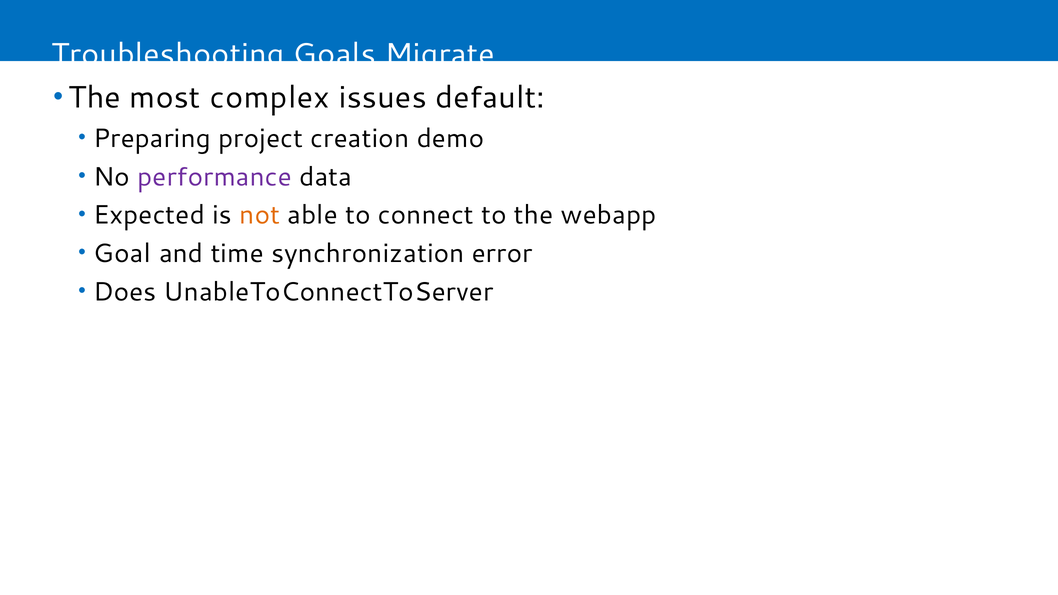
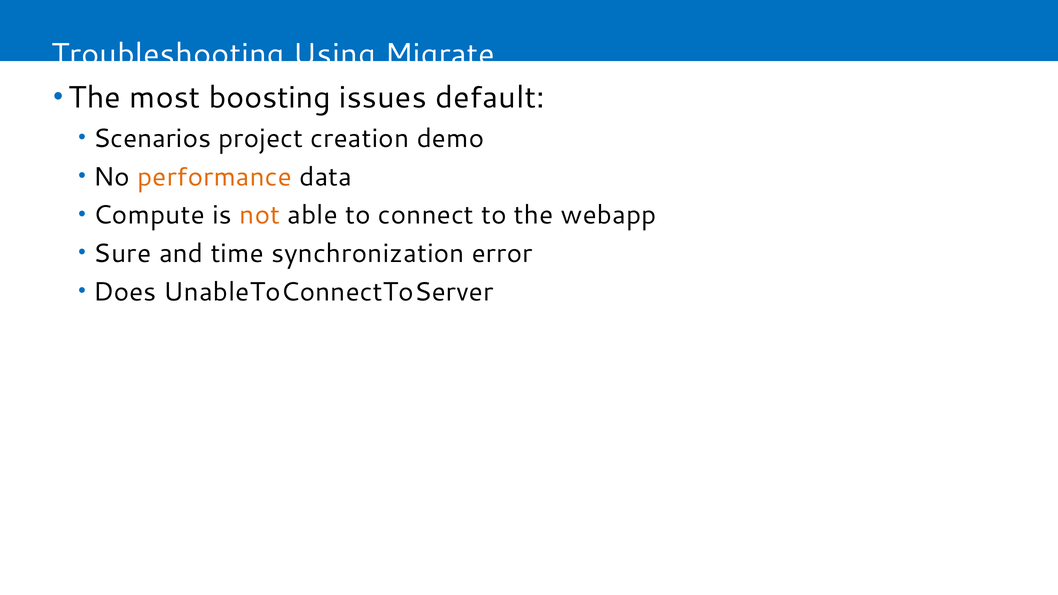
Goals: Goals -> Using
complex: complex -> boosting
Preparing: Preparing -> Scenarios
performance colour: purple -> orange
Expected: Expected -> Compute
Goal: Goal -> Sure
